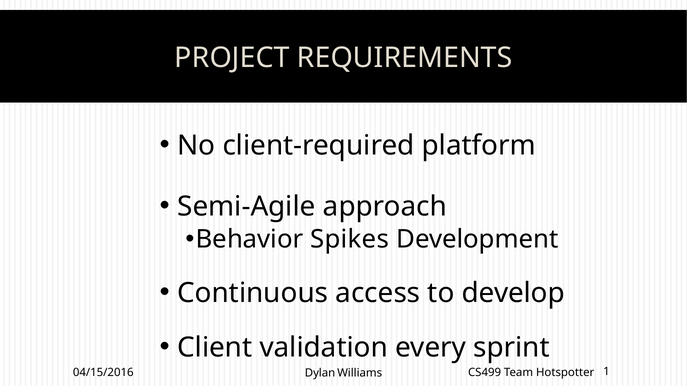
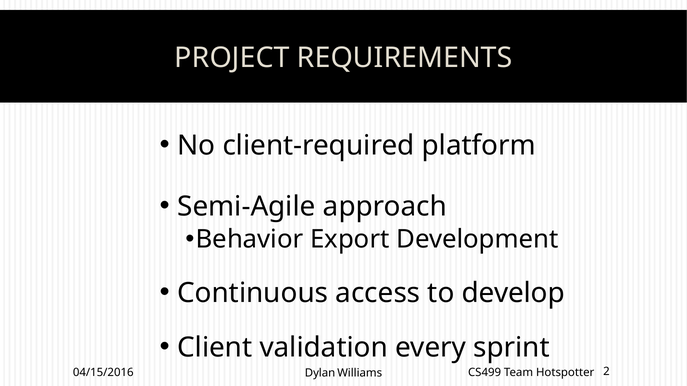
Spikes: Spikes -> Export
1: 1 -> 2
